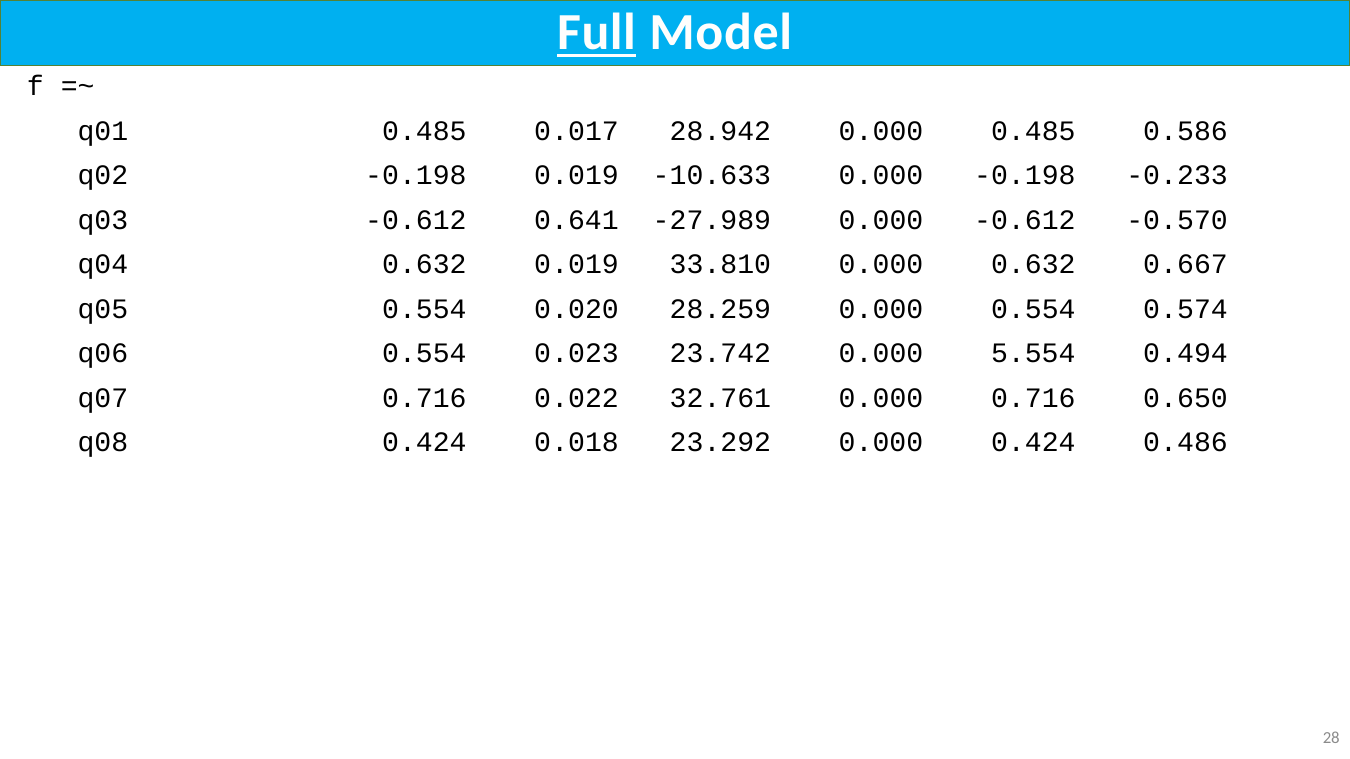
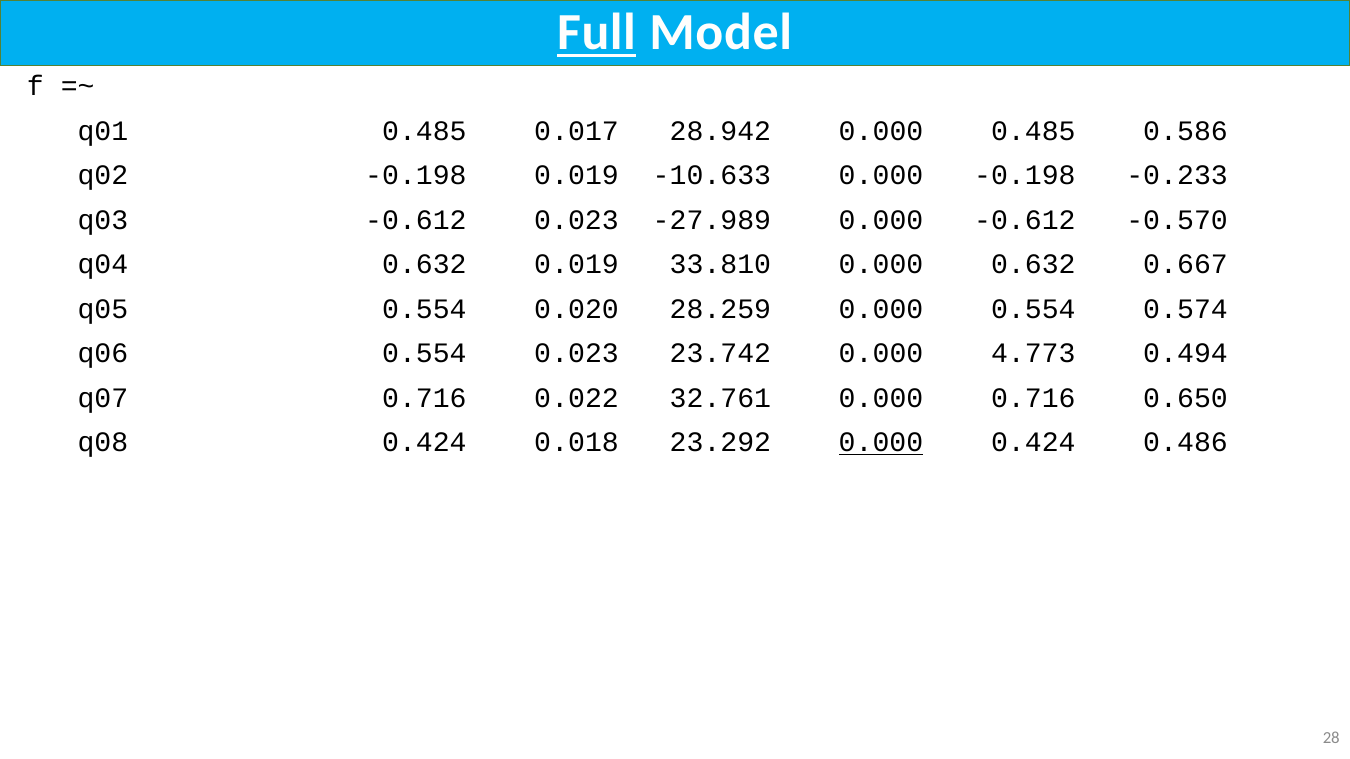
-0.612 0.641: 0.641 -> 0.023
5.554: 5.554 -> 4.773
0.000 at (881, 443) underline: none -> present
